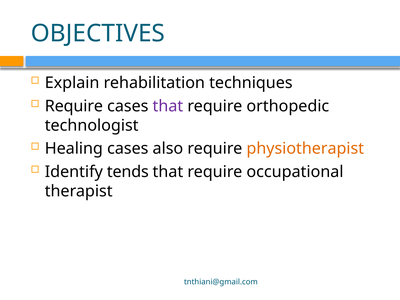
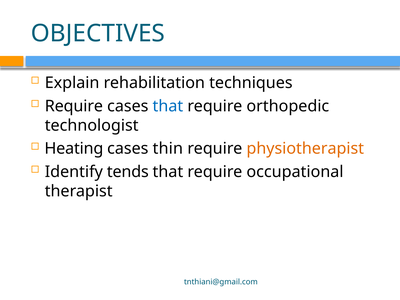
that at (168, 106) colour: purple -> blue
Healing: Healing -> Heating
also: also -> thin
